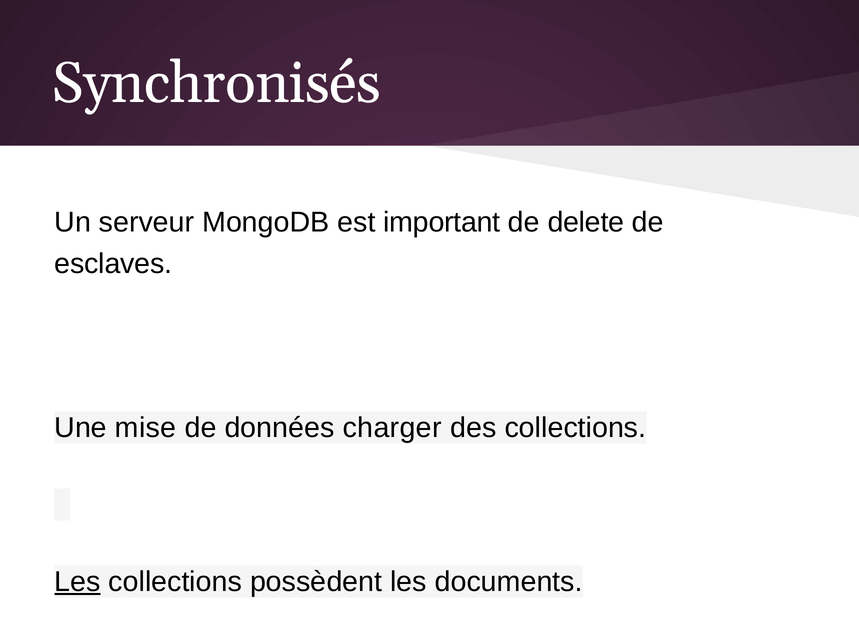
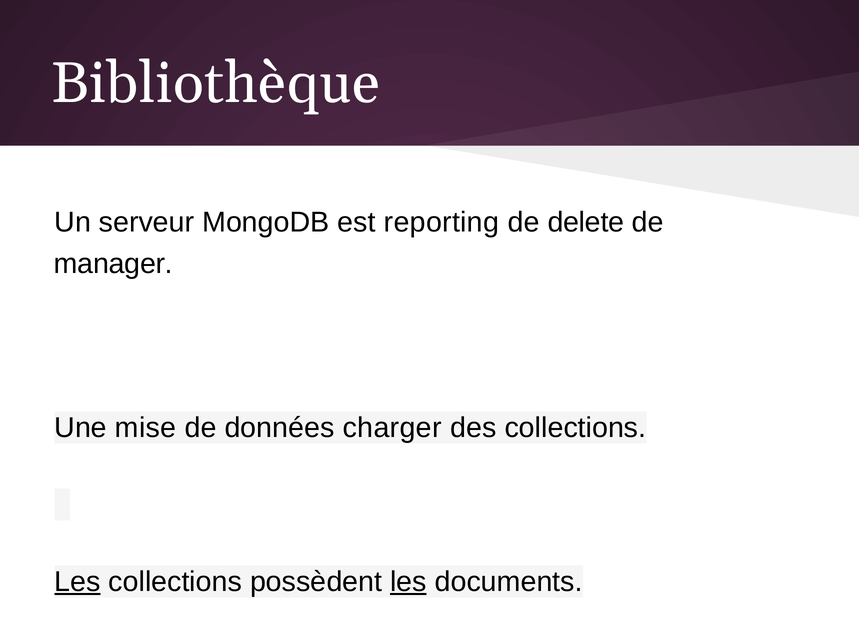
Synchronisés: Synchronisés -> Bibliothèque
important: important -> reporting
esclaves: esclaves -> manager
les at (408, 582) underline: none -> present
